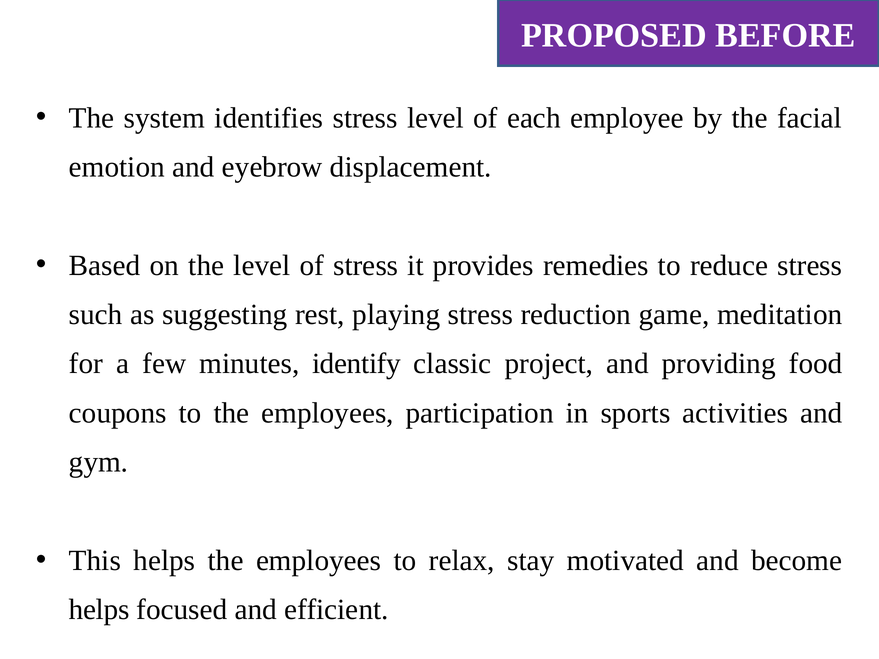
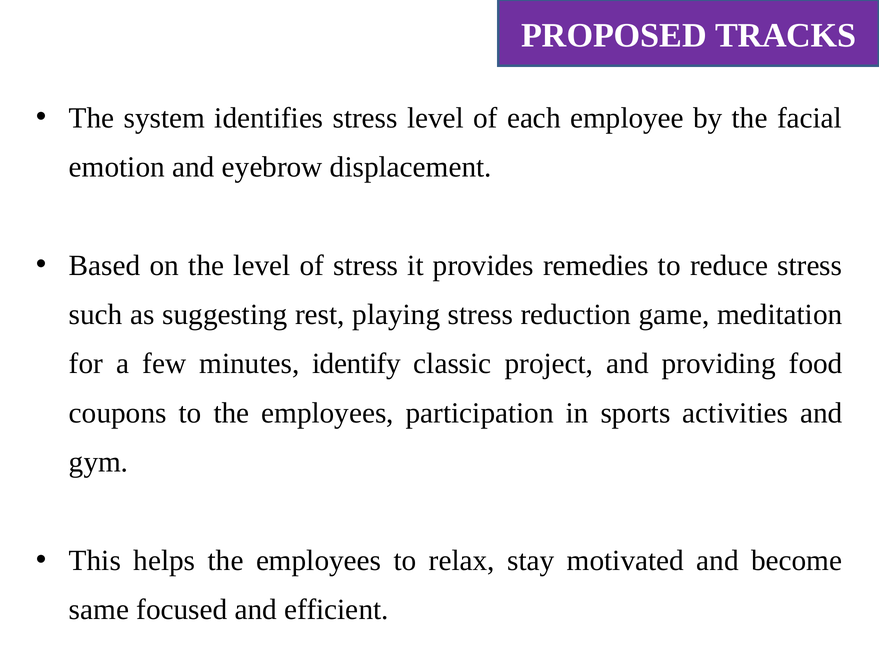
BEFORE: BEFORE -> TRACKS
helps at (99, 610): helps -> same
